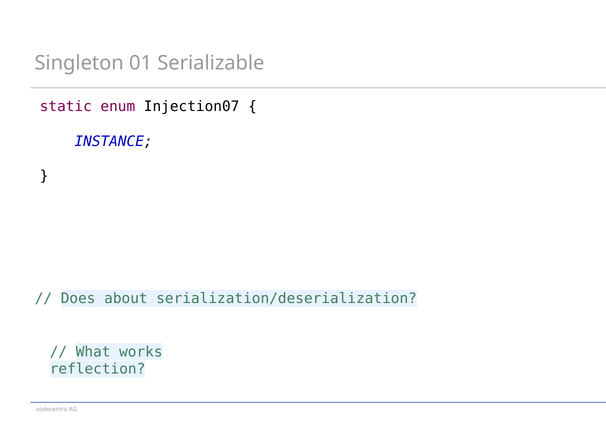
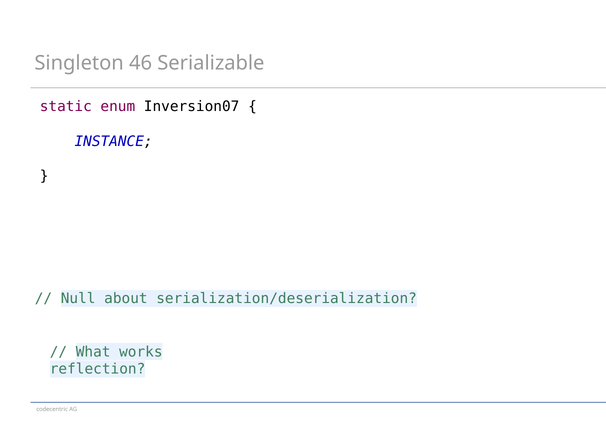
01: 01 -> 46
Injection07: Injection07 -> Inversion07
Does: Does -> Null
